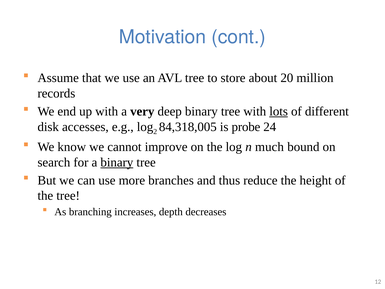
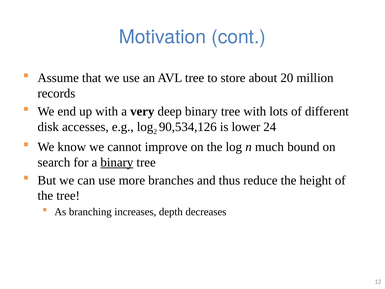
lots underline: present -> none
84,318,005: 84,318,005 -> 90,534,126
probe: probe -> lower
